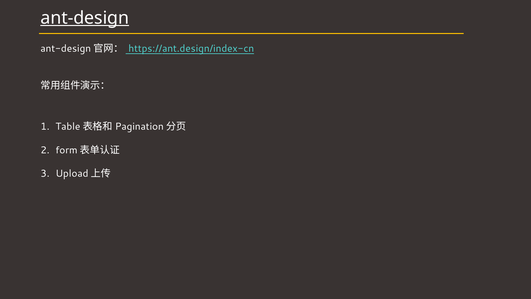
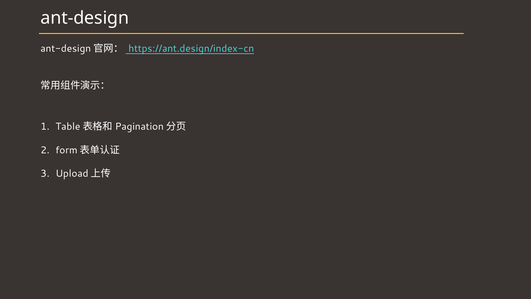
ant-design underline: present -> none
